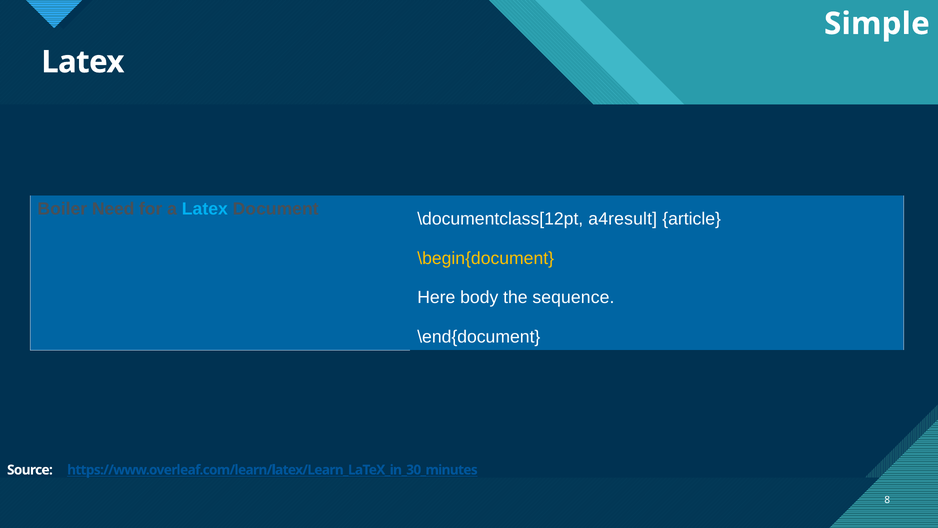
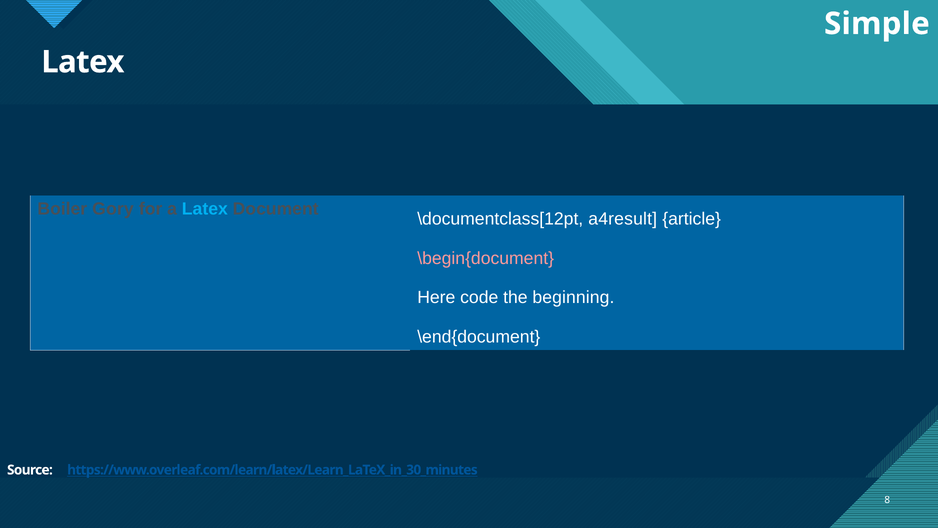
Need: Need -> Gory
\begin{document colour: yellow -> pink
body: body -> code
sequence: sequence -> beginning
